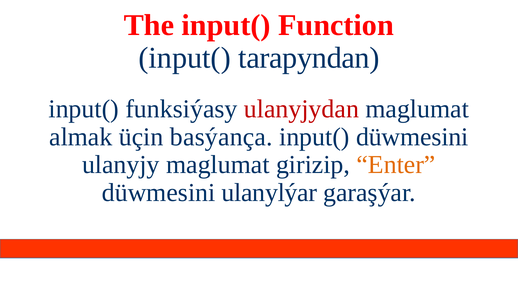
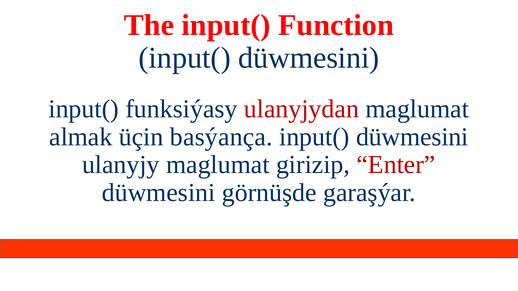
tarapyndan at (309, 58): tarapyndan -> düwmesini
Enter colour: orange -> red
ulanylýar: ulanylýar -> görnüşde
